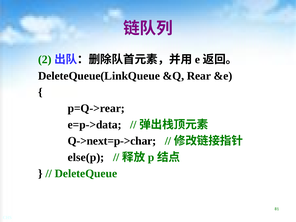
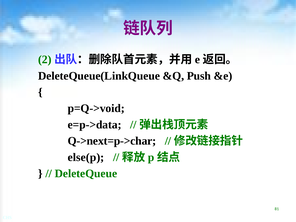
Rear: Rear -> Push
p=Q->rear: p=Q->rear -> p=Q->void
